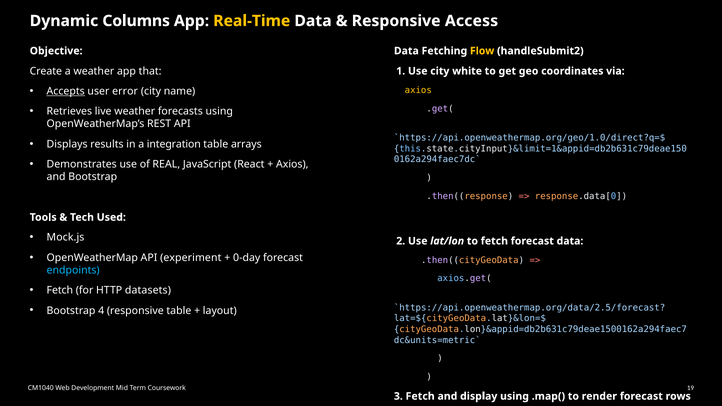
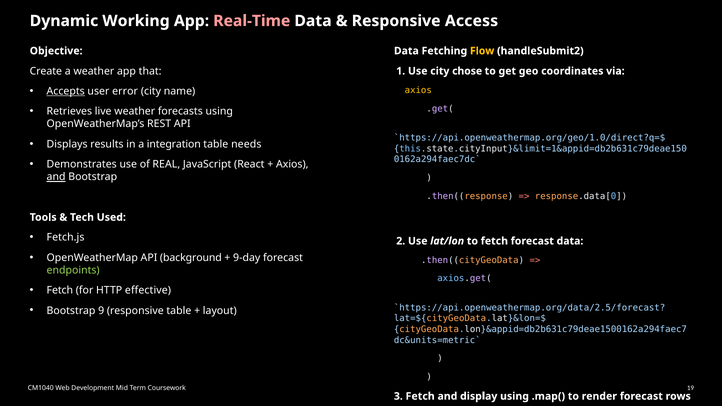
Columns: Columns -> Working
Real-Time colour: yellow -> pink
white: white -> chose
arrays: arrays -> needs
and at (56, 177) underline: none -> present
Mock.js: Mock.js -> Fetch.js
experiment: experiment -> background
0-day: 0-day -> 9-day
endpoints colour: light blue -> light green
datasets: datasets -> effective
4: 4 -> 9
